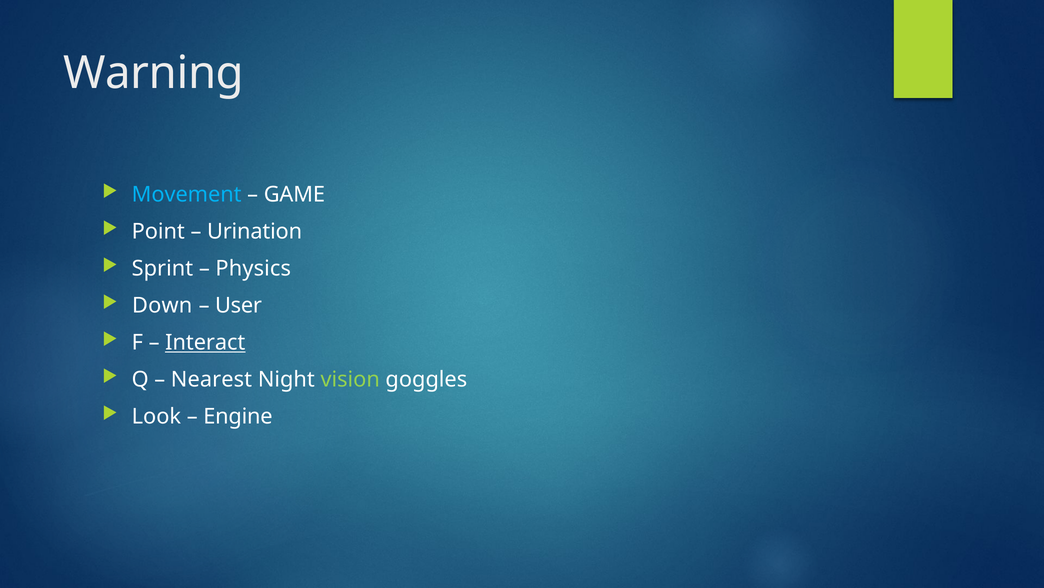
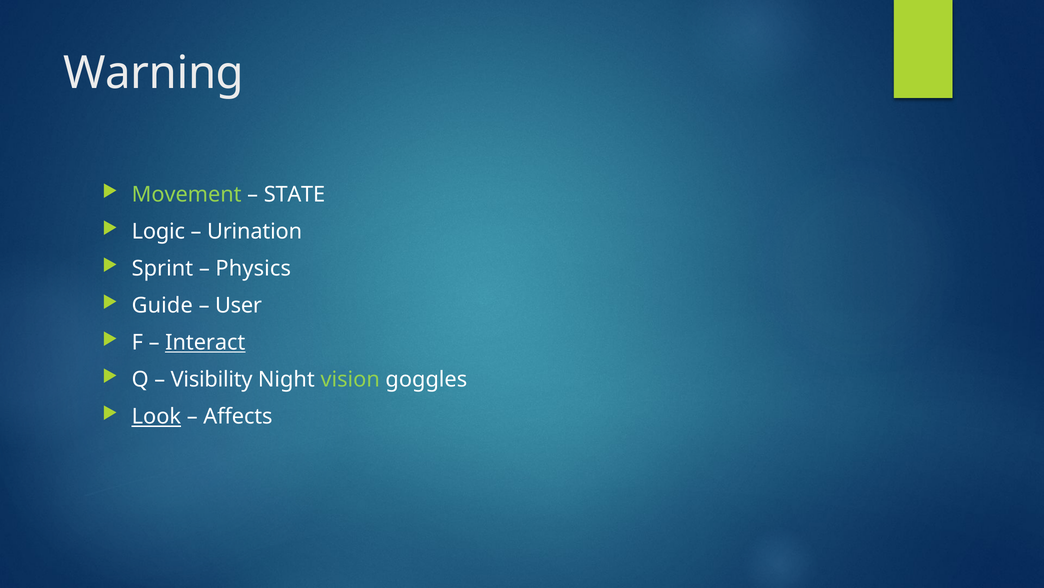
Movement colour: light blue -> light green
GAME: GAME -> STATE
Point: Point -> Logic
Down: Down -> Guide
Nearest: Nearest -> Visibility
Look underline: none -> present
Engine: Engine -> Affects
